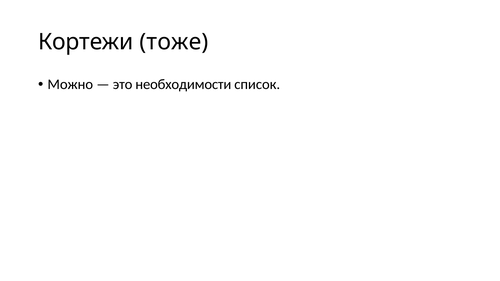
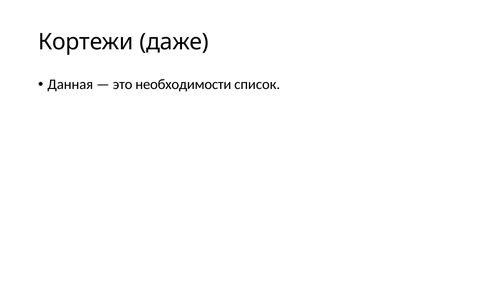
тоже: тоже -> даже
Можно: Можно -> Данная
